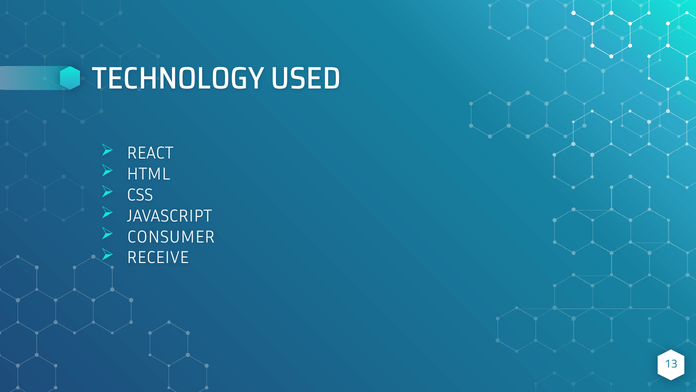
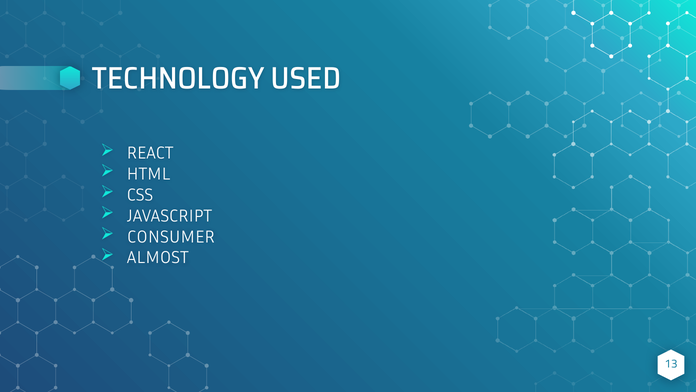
RECEIVE: RECEIVE -> ALMOST
